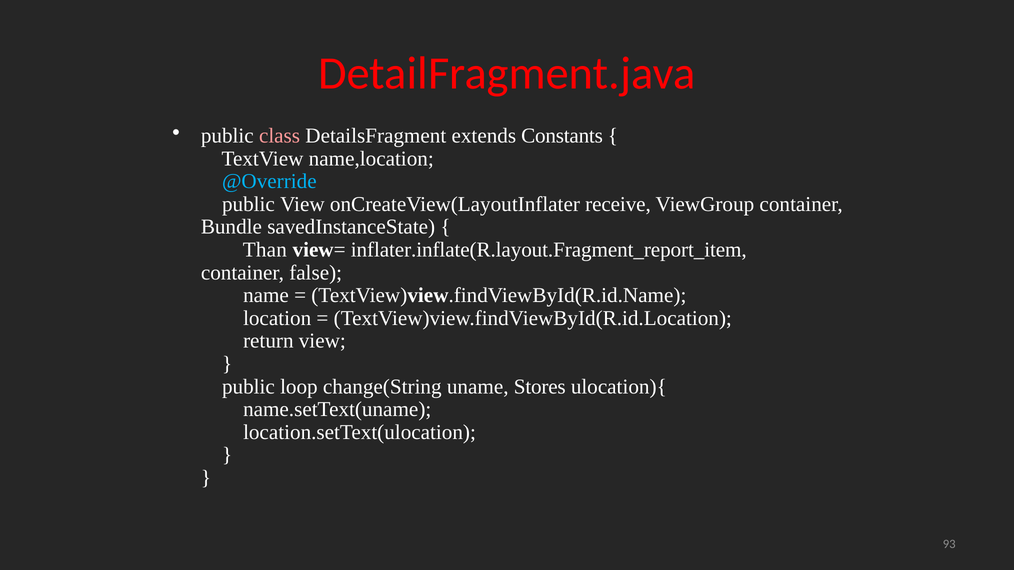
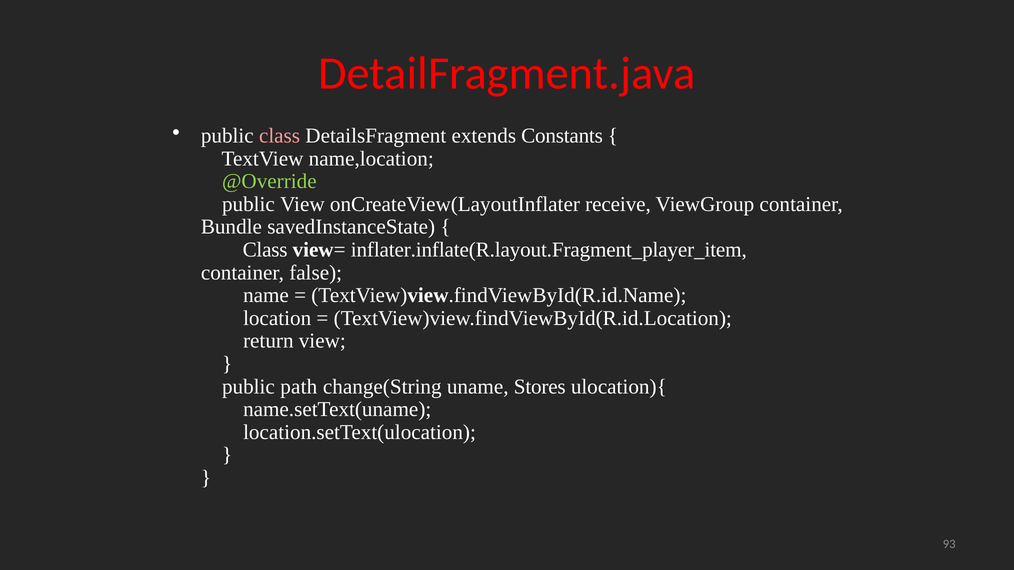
@Override colour: light blue -> light green
Than at (265, 250): Than -> Class
inflater.inflate(R.layout.Fragment_report_item: inflater.inflate(R.layout.Fragment_report_item -> inflater.inflate(R.layout.Fragment_player_item
loop: loop -> path
